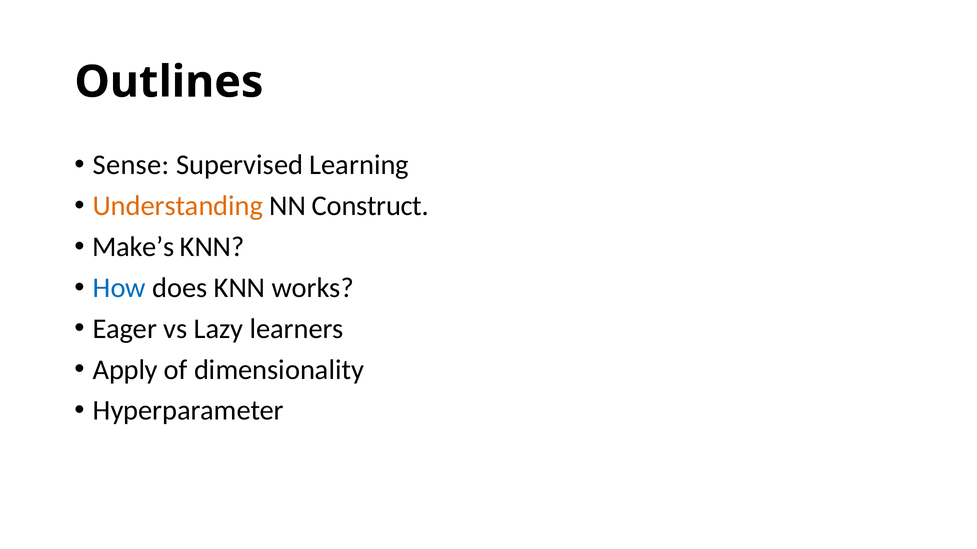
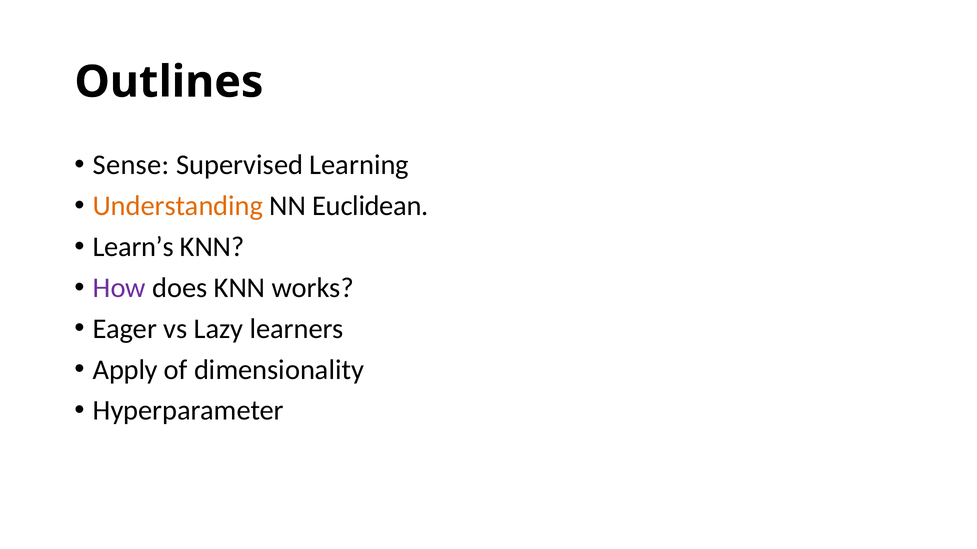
Construct: Construct -> Euclidean
Make’s: Make’s -> Learn’s
How colour: blue -> purple
